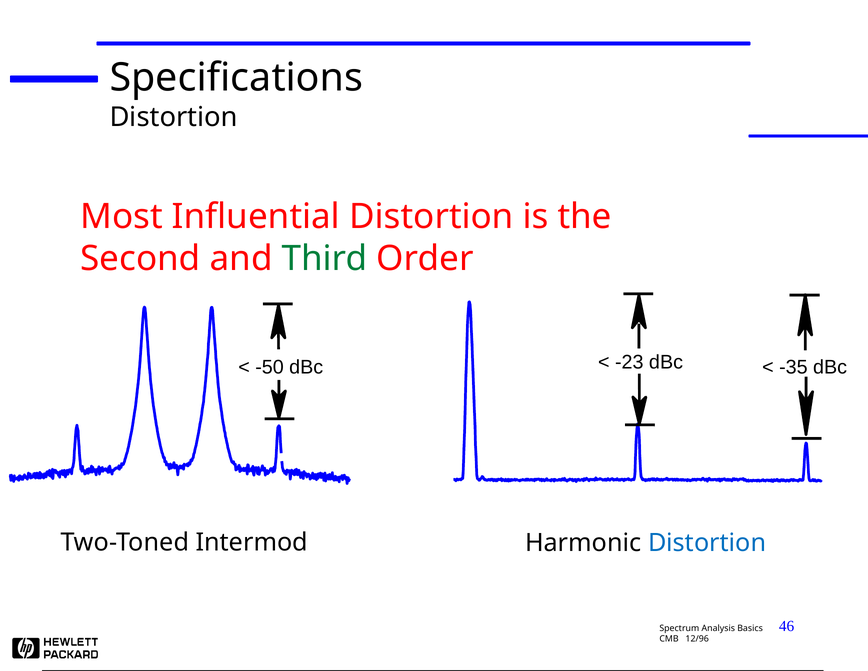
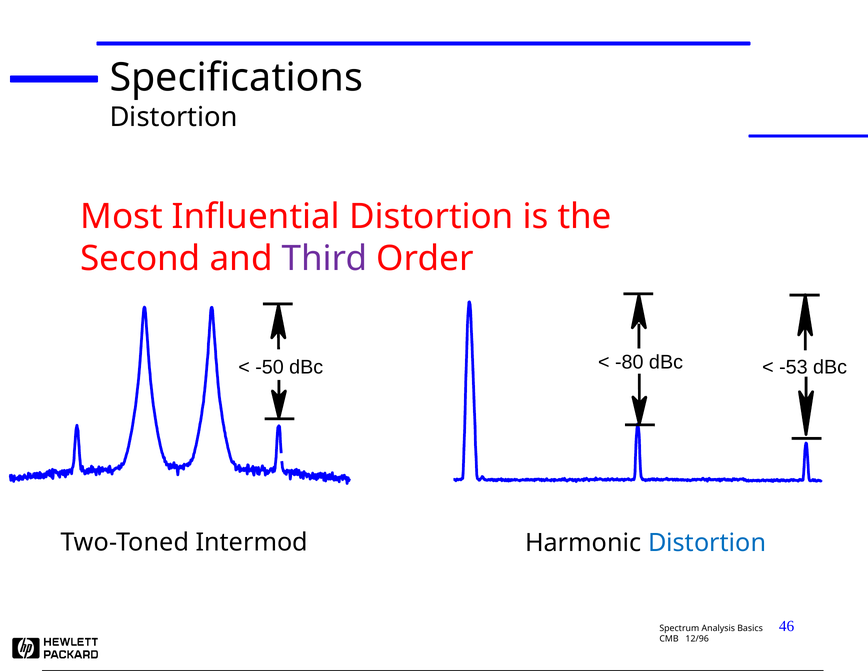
Third colour: green -> purple
-23: -23 -> -80
-35: -35 -> -53
